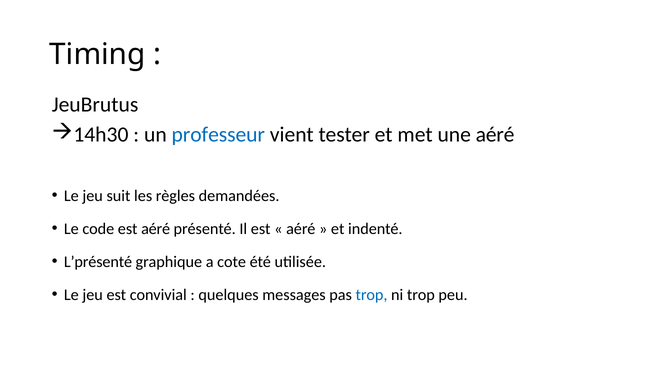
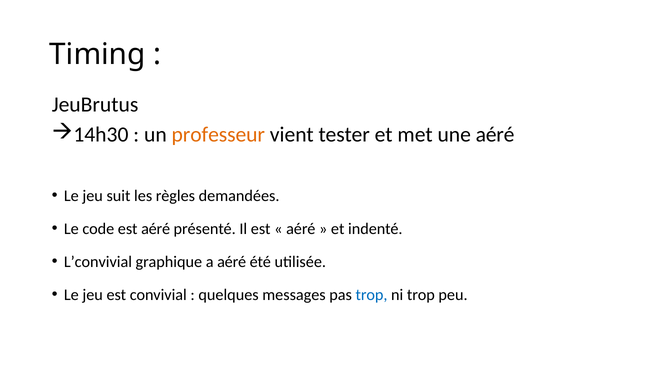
professeur colour: blue -> orange
L’présenté: L’présenté -> L’convivial
a cote: cote -> aéré
